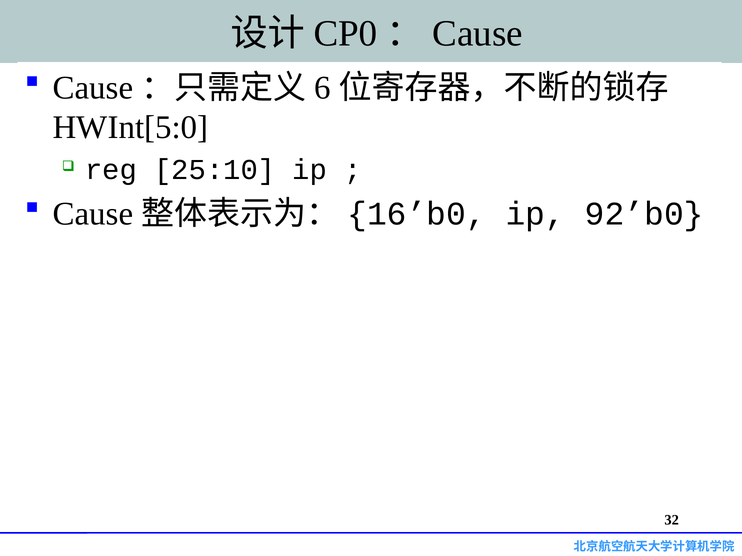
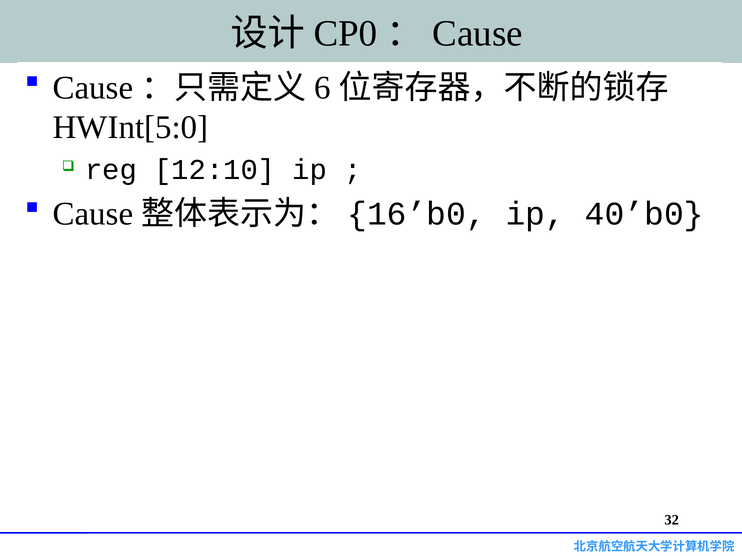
25:10: 25:10 -> 12:10
92’b0: 92’b0 -> 40’b0
